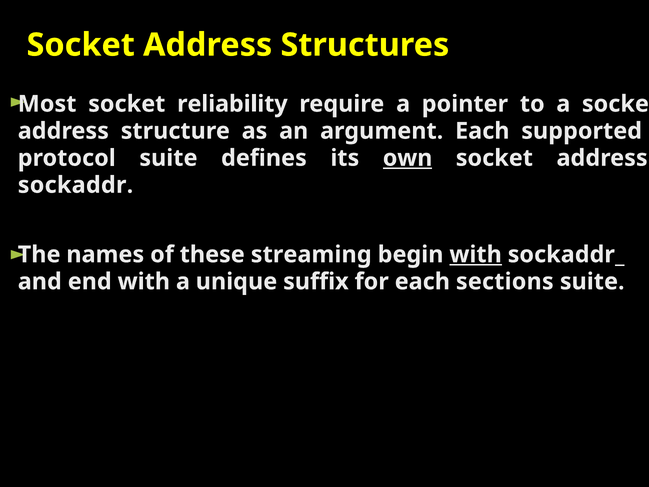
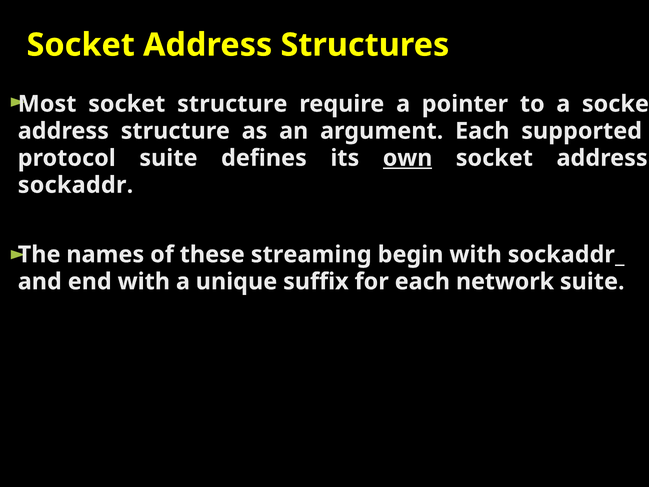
socket reliability: reliability -> structure
with at (476, 254) underline: present -> none
sections: sections -> network
